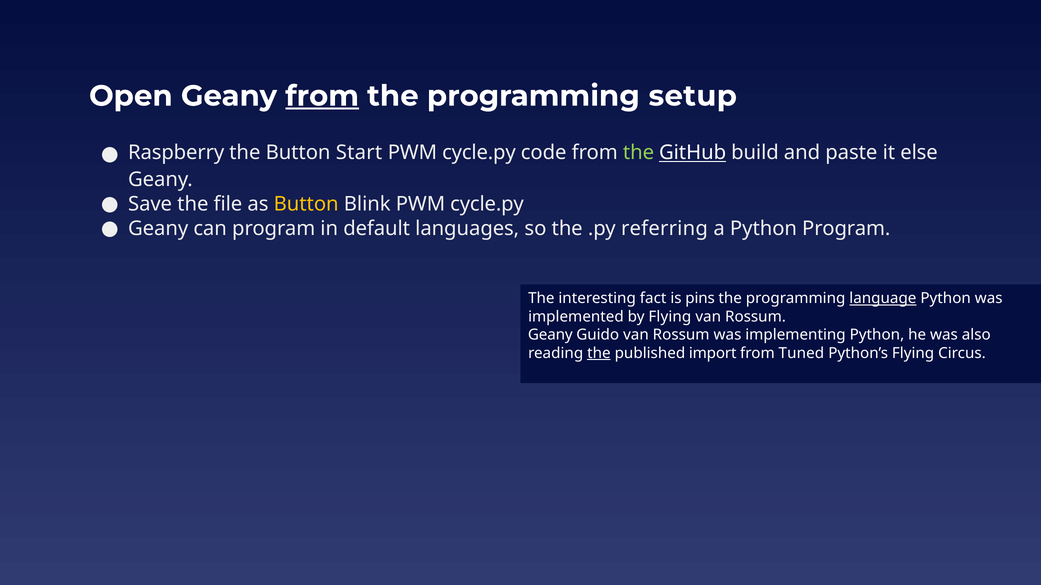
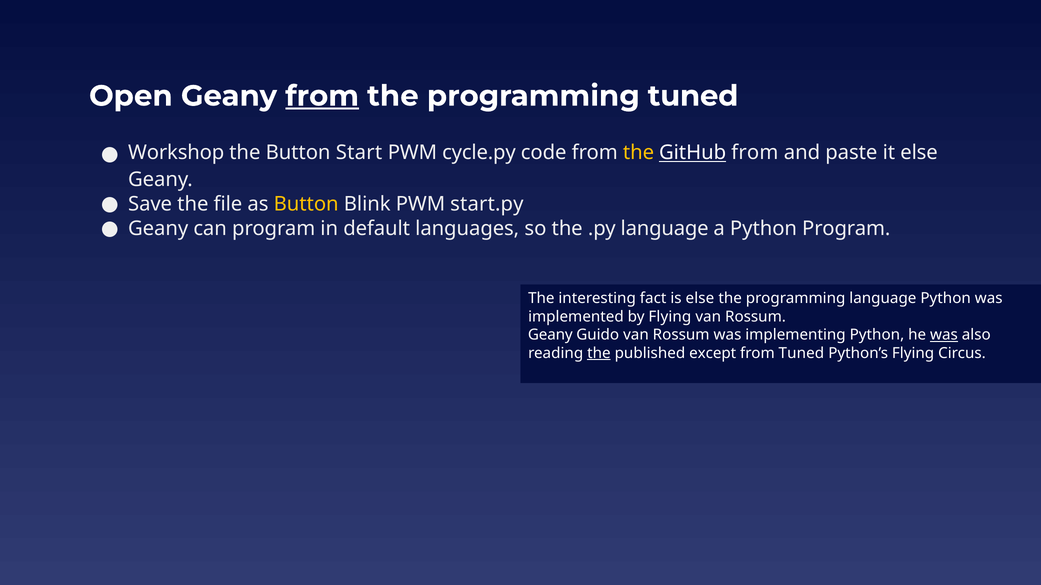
programming setup: setup -> tuned
Raspberry: Raspberry -> Workshop
the at (639, 153) colour: light green -> yellow
GitHub build: build -> from
Blink PWM cycle.py: cycle.py -> start.py
.py referring: referring -> language
is pins: pins -> else
language at (883, 299) underline: present -> none
was at (944, 335) underline: none -> present
import: import -> except
